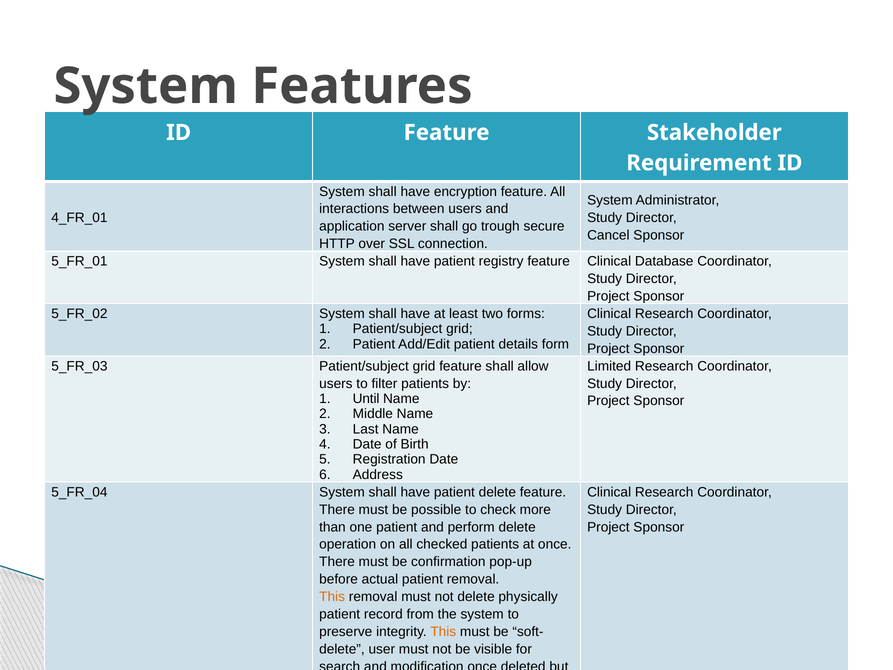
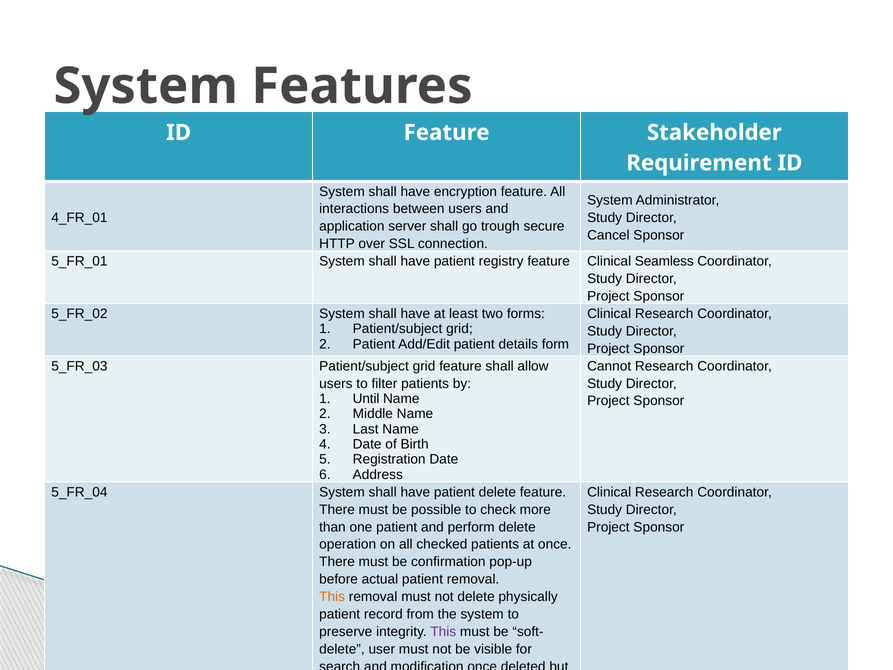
Clinical Database: Database -> Seamless
Limited: Limited -> Cannot
This at (443, 631) colour: orange -> purple
